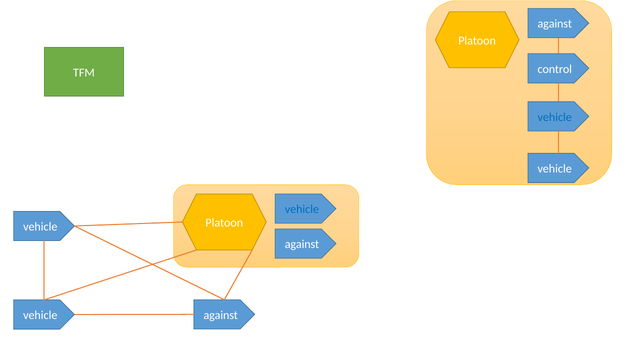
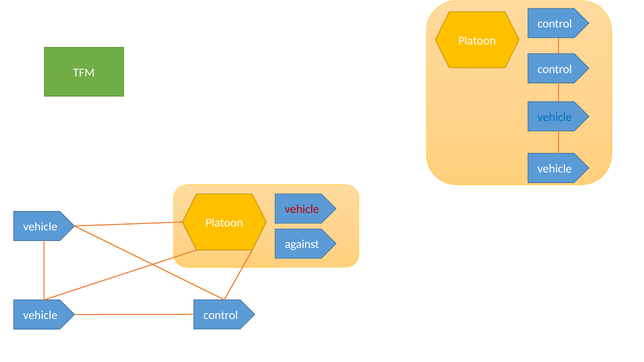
against at (555, 24): against -> control
vehicle at (302, 210) colour: blue -> red
against at (221, 315): against -> control
